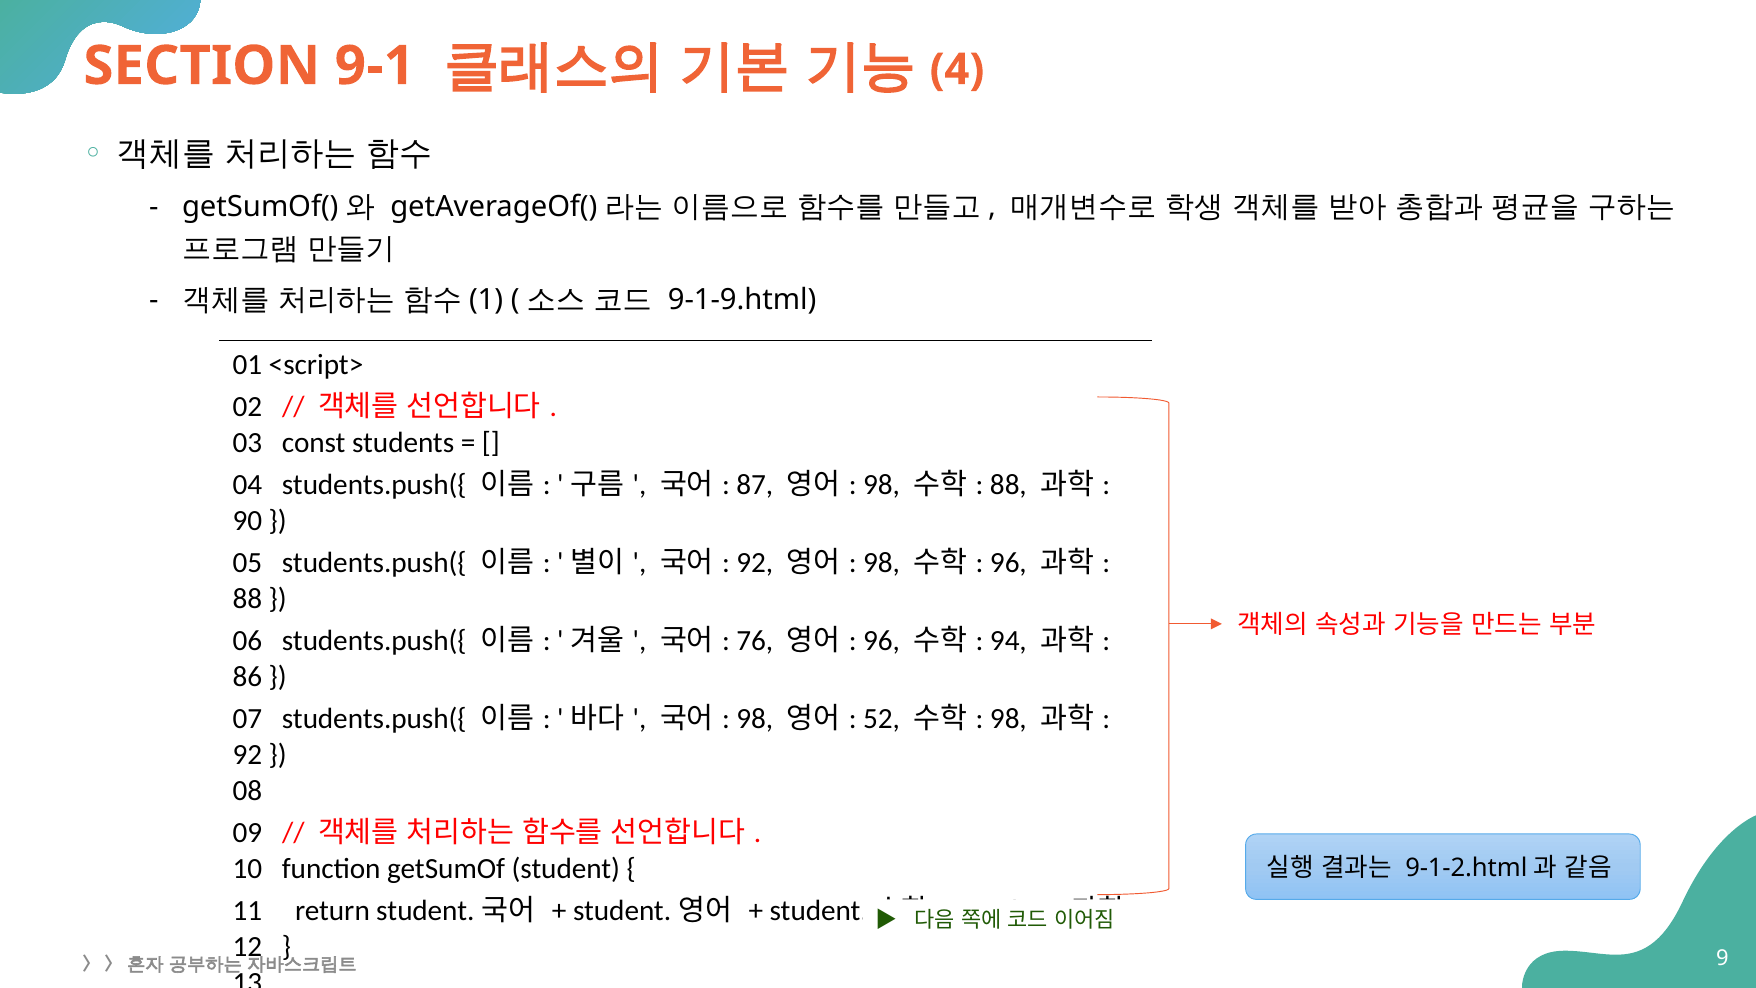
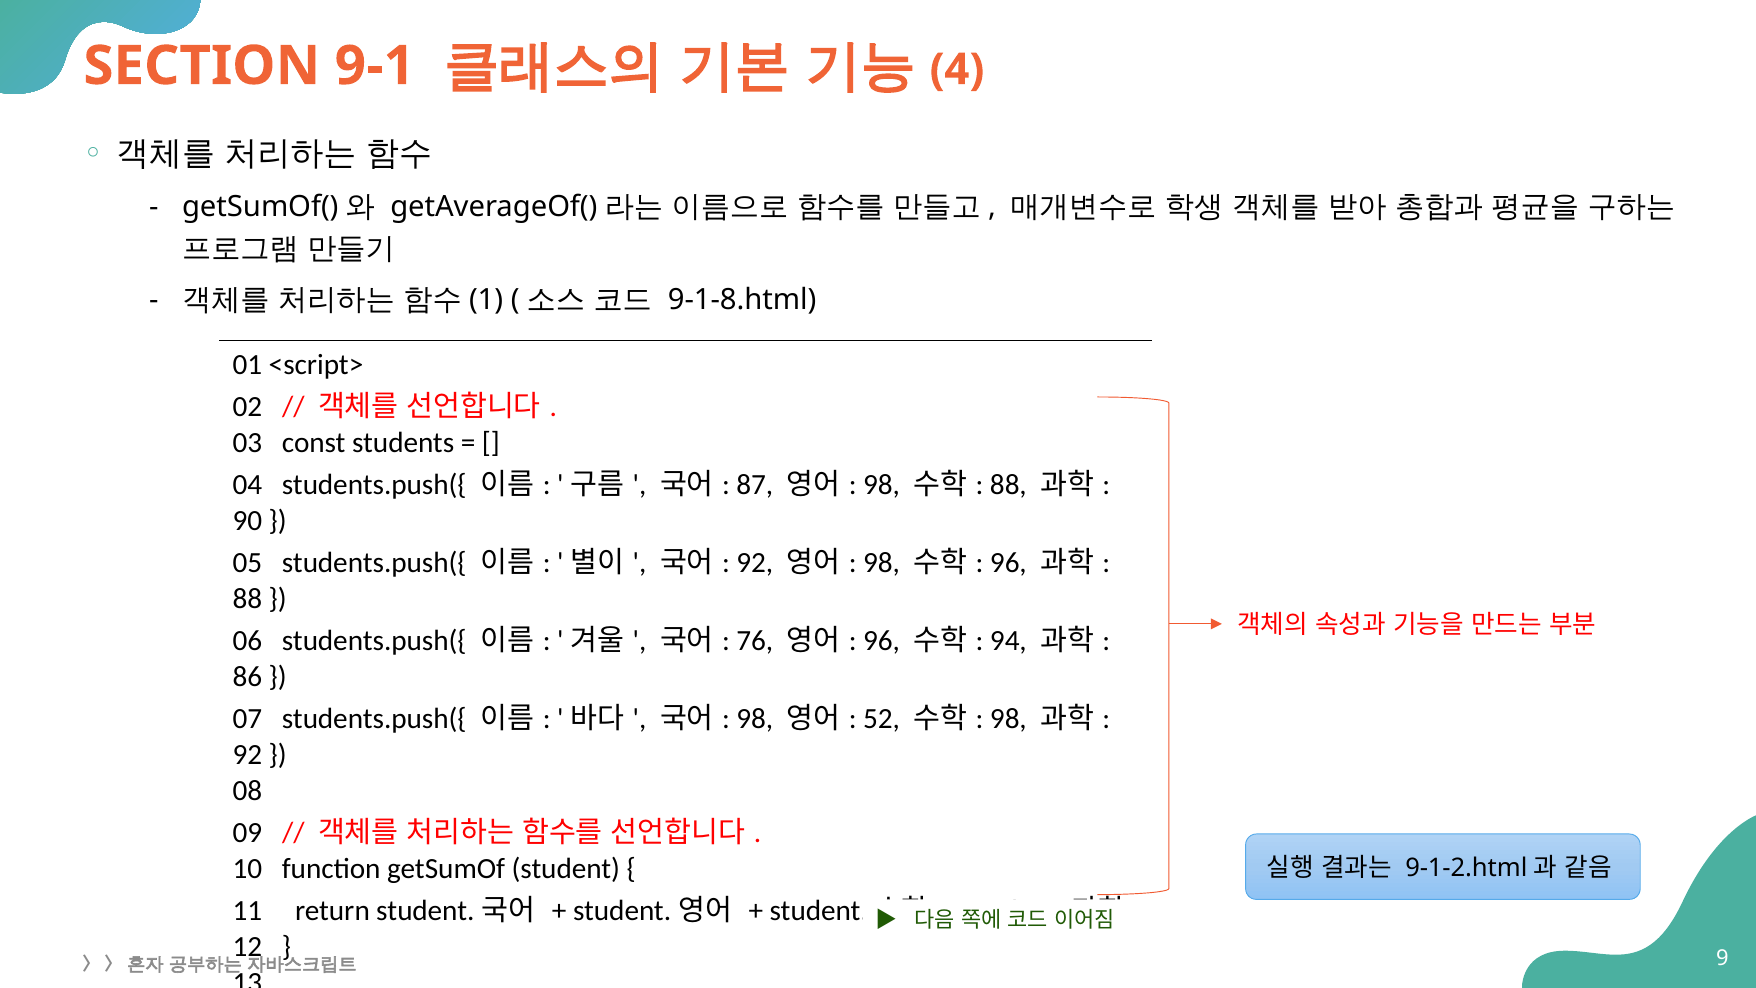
9-1-9.html: 9-1-9.html -> 9-1-8.html
